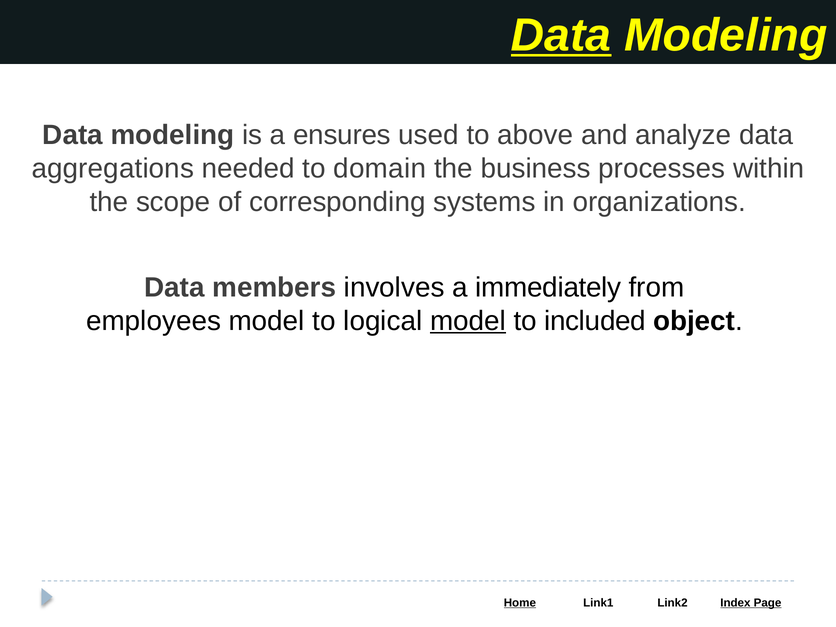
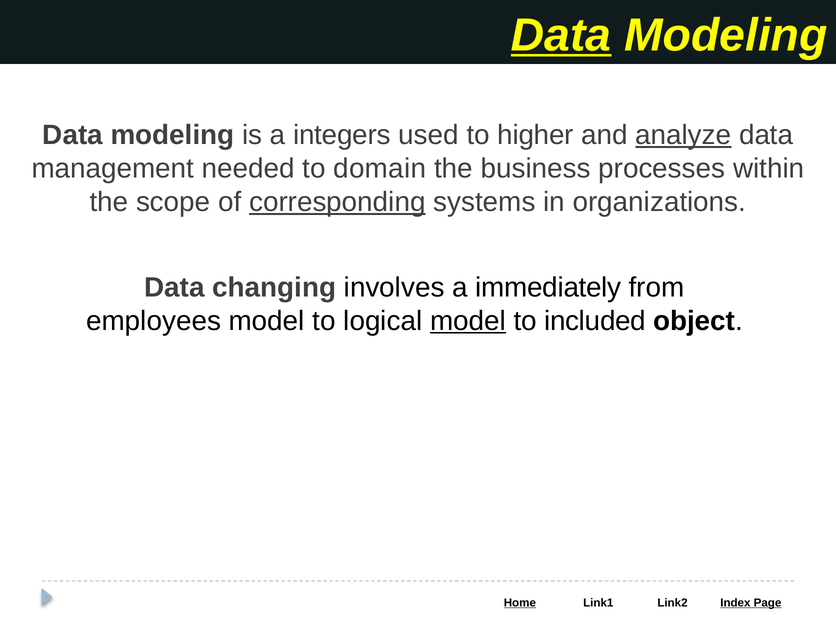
ensures: ensures -> integers
above: above -> higher
analyze underline: none -> present
aggregations: aggregations -> management
corresponding underline: none -> present
members: members -> changing
